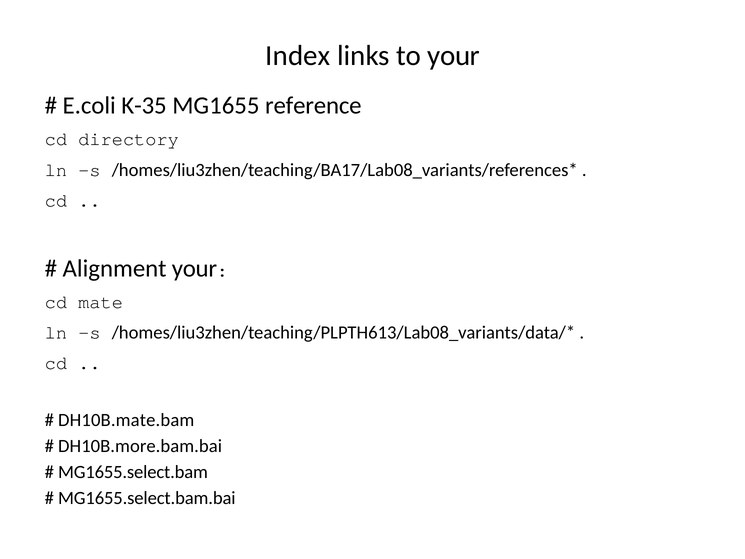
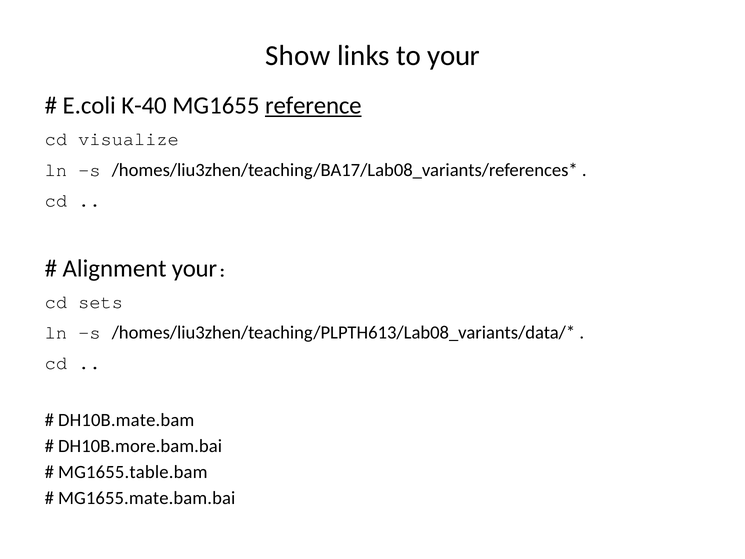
Index: Index -> Show
K-35: K-35 -> K-40
reference underline: none -> present
directory: directory -> visualize
mate: mate -> sets
MG1655.select.bam: MG1655.select.bam -> MG1655.table.bam
MG1655.select.bam.bai: MG1655.select.bam.bai -> MG1655.mate.bam.bai
